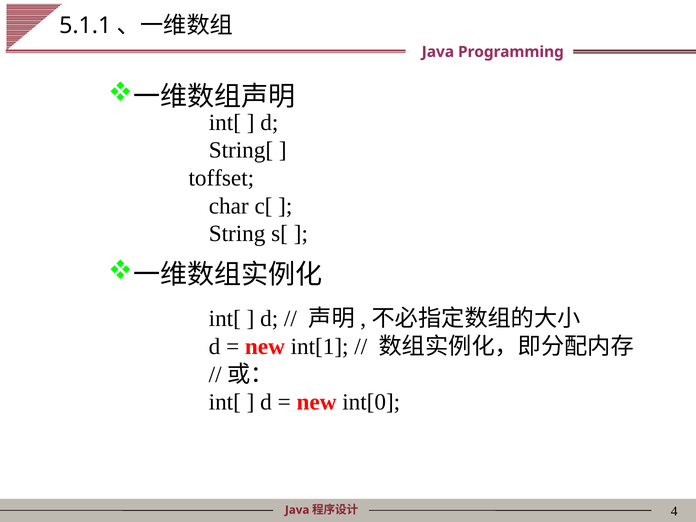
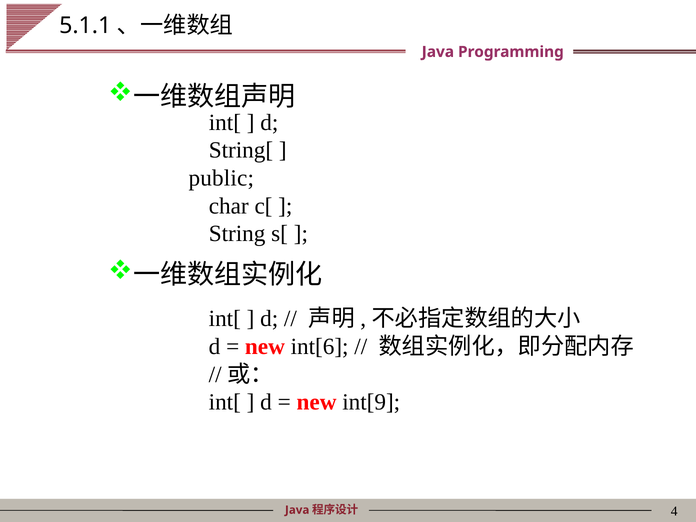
toffset: toffset -> public
int[1: int[1 -> int[6
int[0: int[0 -> int[9
